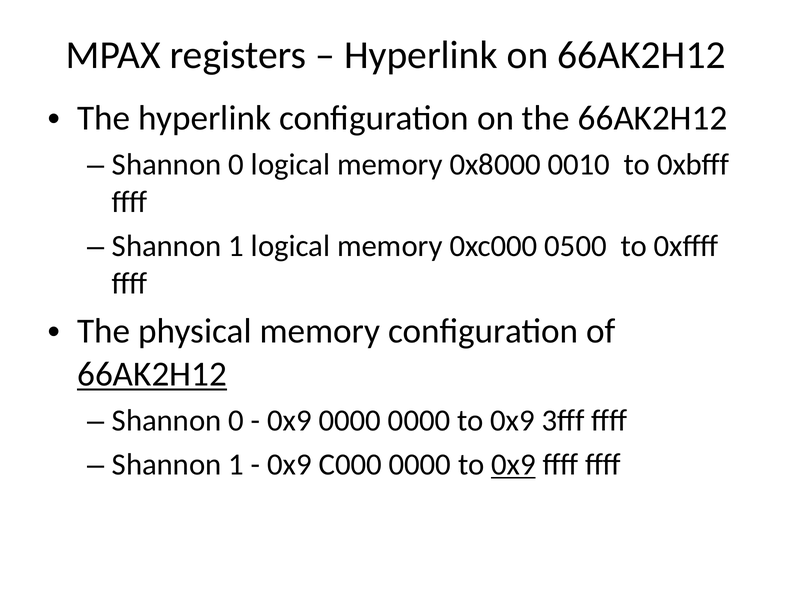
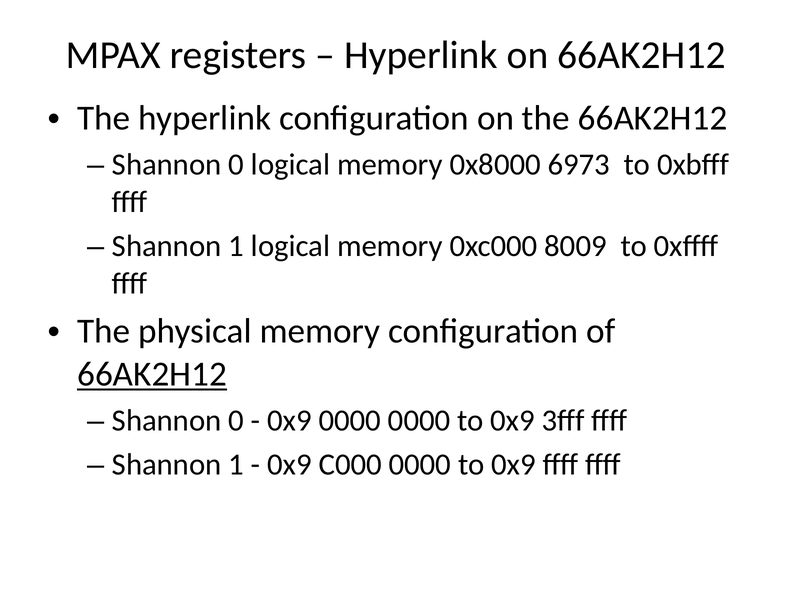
0010: 0010 -> 6973
0500: 0500 -> 8009
0x9 at (513, 465) underline: present -> none
